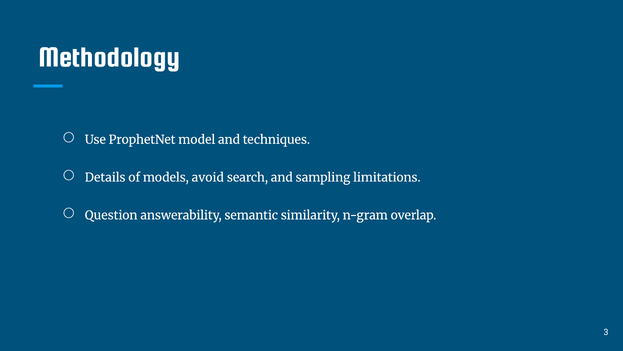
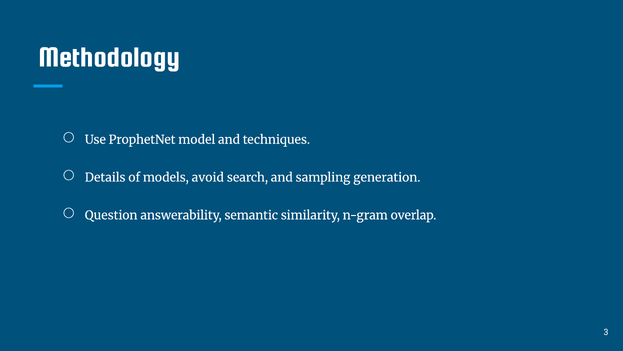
limitations: limitations -> generation
